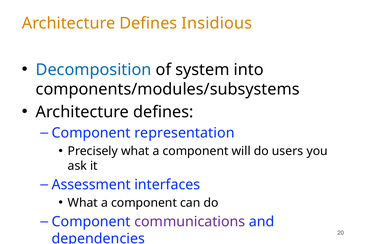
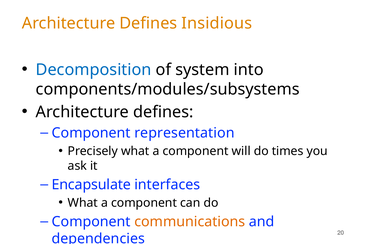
users: users -> times
Assessment: Assessment -> Encapsulate
communications colour: purple -> orange
